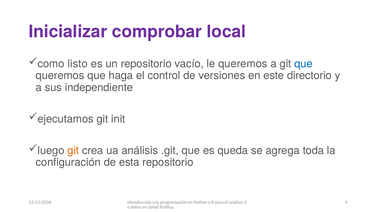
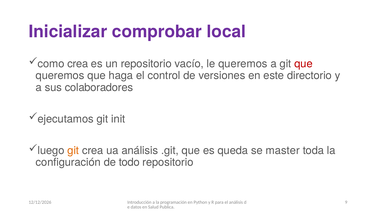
como listo: listo -> crea
que at (303, 64) colour: blue -> red
independiente: independiente -> colaboradores
agrega: agrega -> master
esta: esta -> todo
